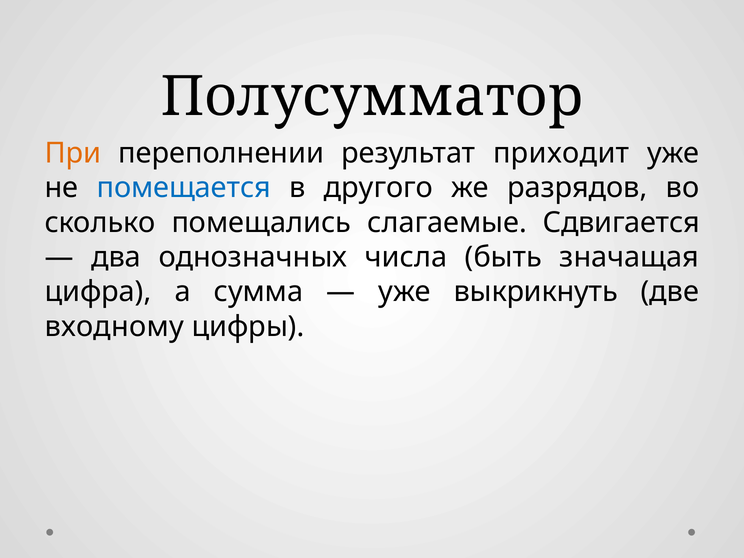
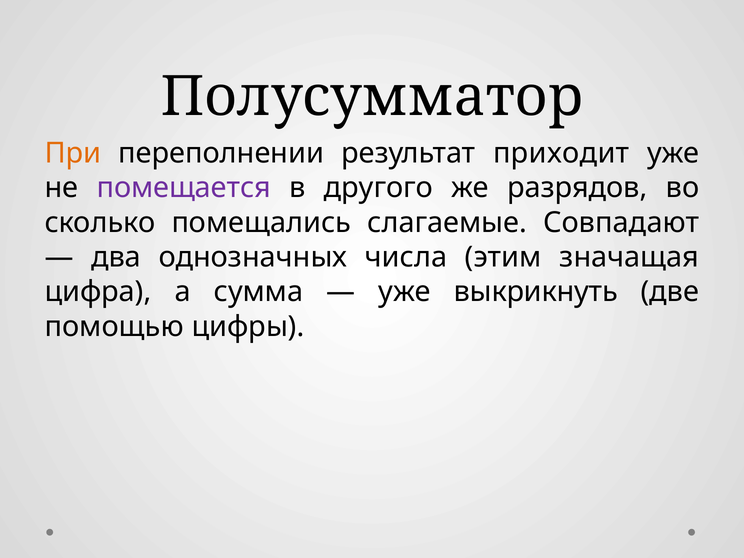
помещается colour: blue -> purple
Сдвигается: Сдвигается -> Совпадают
быть: быть -> этим
входному: входному -> помощью
